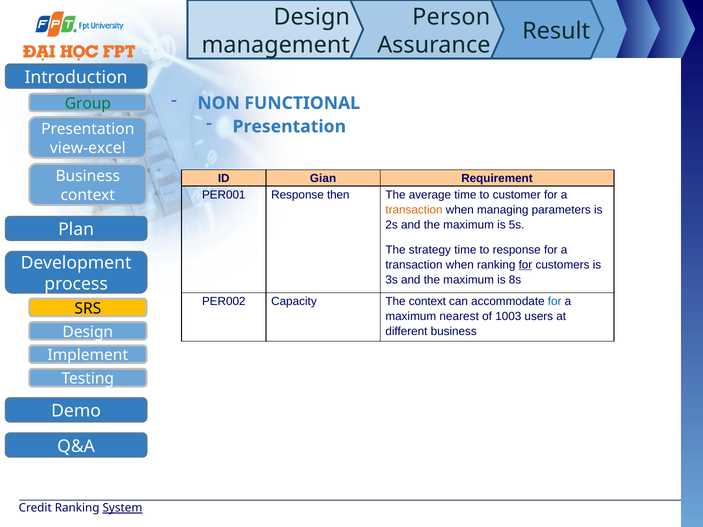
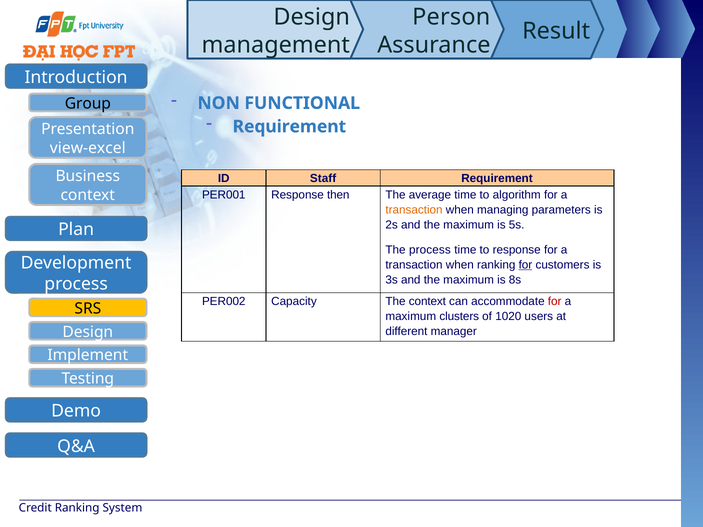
Group colour: green -> black
Presentation at (289, 127): Presentation -> Requirement
Gian: Gian -> Staff
customer: customer -> algorithm
The strategy: strategy -> process
for at (555, 302) colour: blue -> red
nearest: nearest -> clusters
1003: 1003 -> 1020
different business: business -> manager
System underline: present -> none
